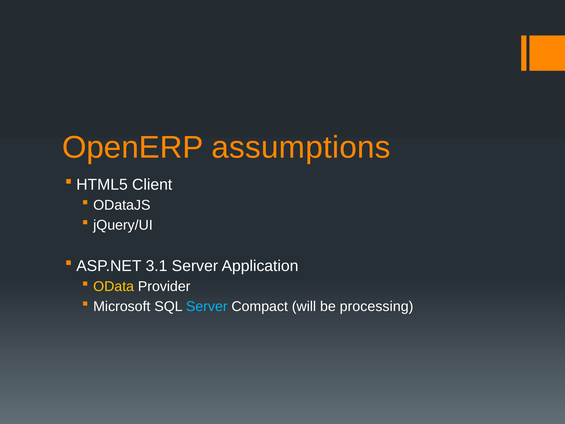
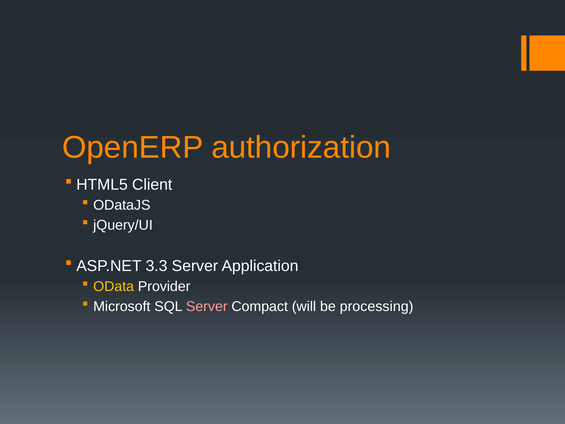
assumptions: assumptions -> authorization
3.1: 3.1 -> 3.3
Server at (207, 306) colour: light blue -> pink
